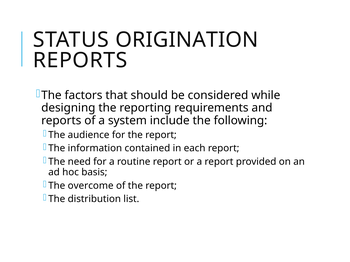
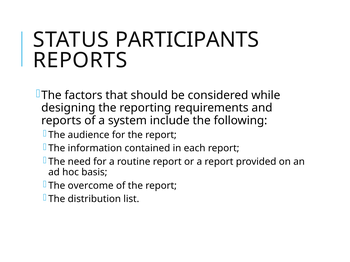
ORIGINATION: ORIGINATION -> PARTICIPANTS
